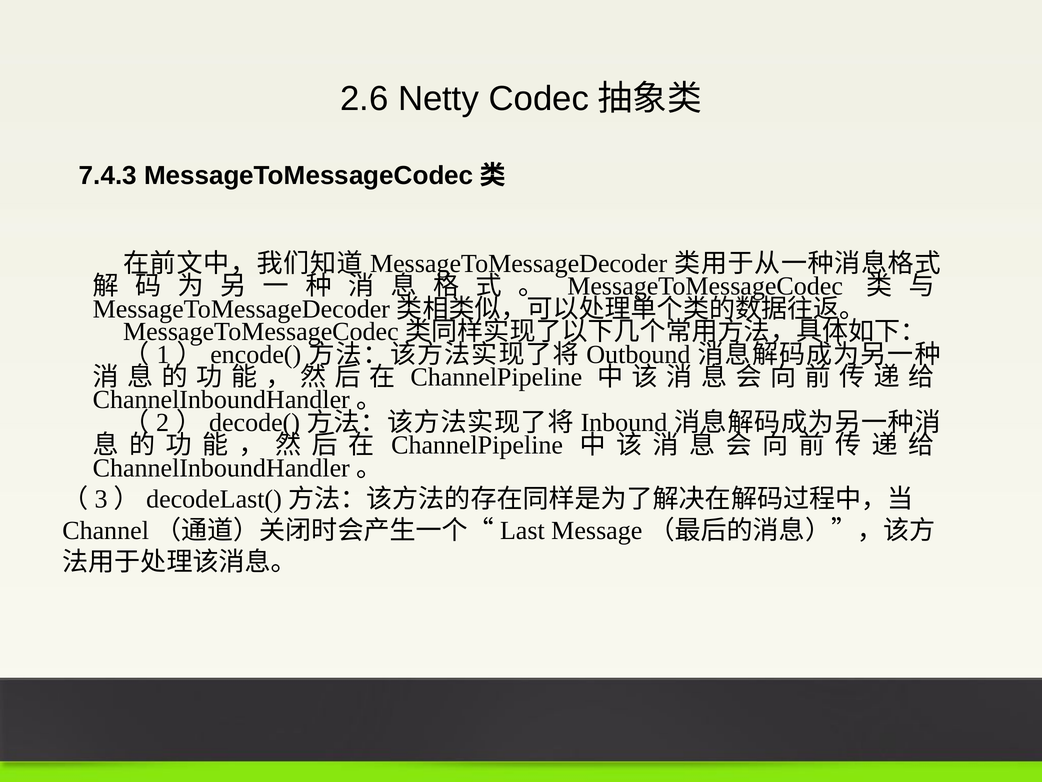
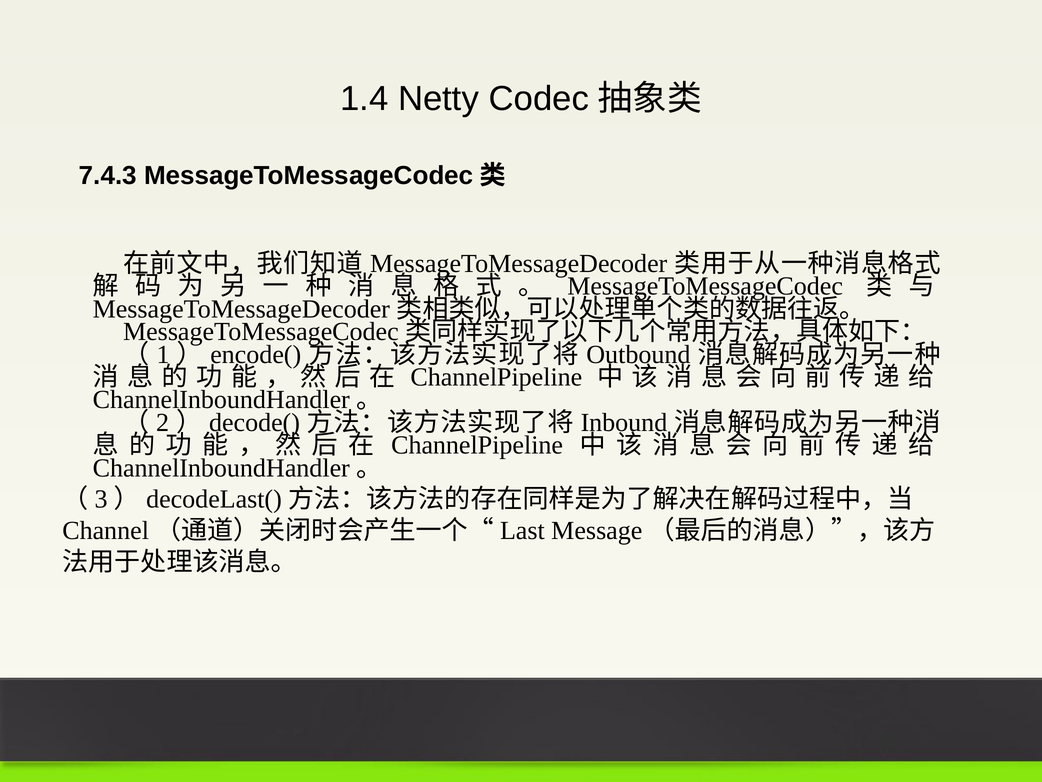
2.6: 2.6 -> 1.4
